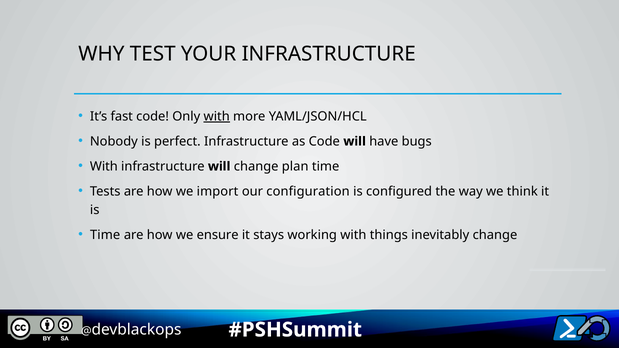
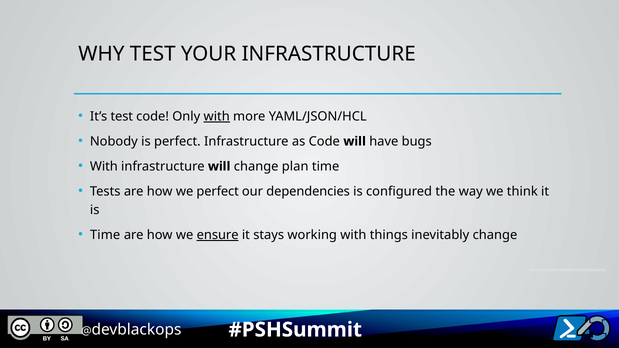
It’s fast: fast -> test
we import: import -> perfect
configuration: configuration -> dependencies
ensure underline: none -> present
